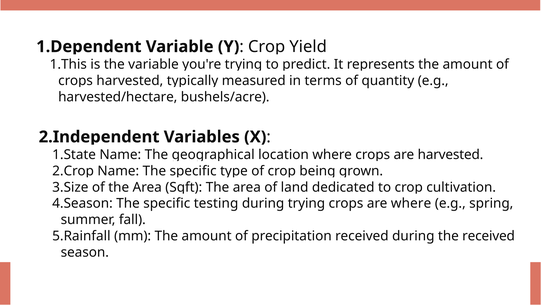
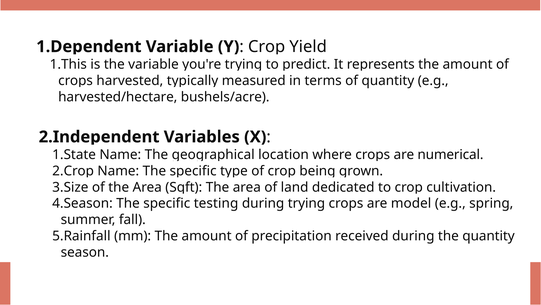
are harvested: harvested -> numerical
are where: where -> model
the received: received -> quantity
